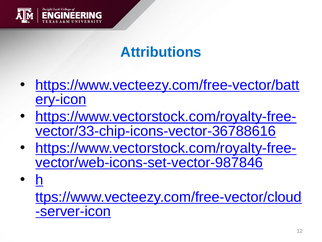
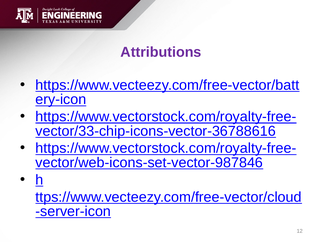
Attributions colour: blue -> purple
